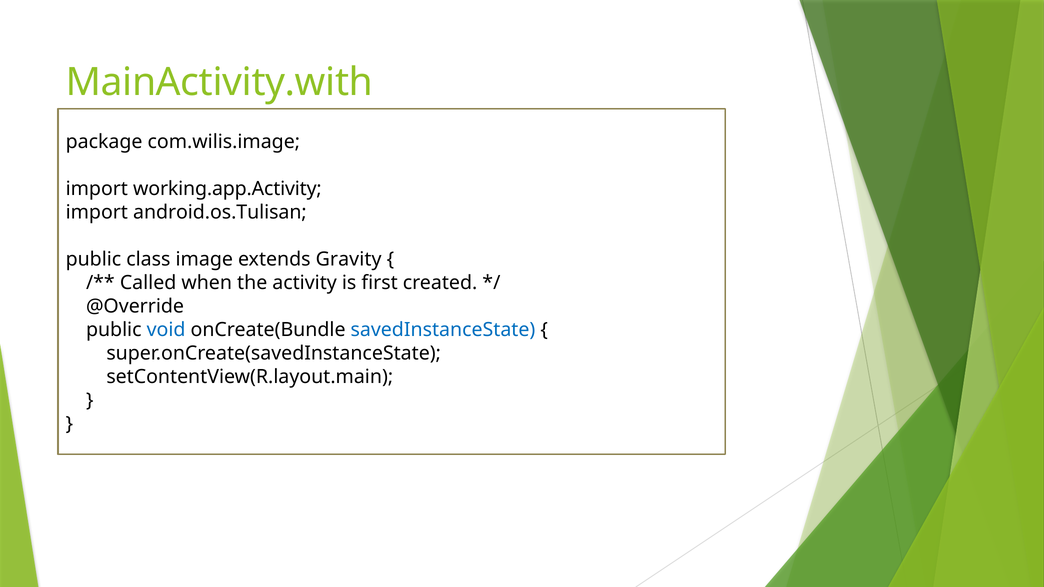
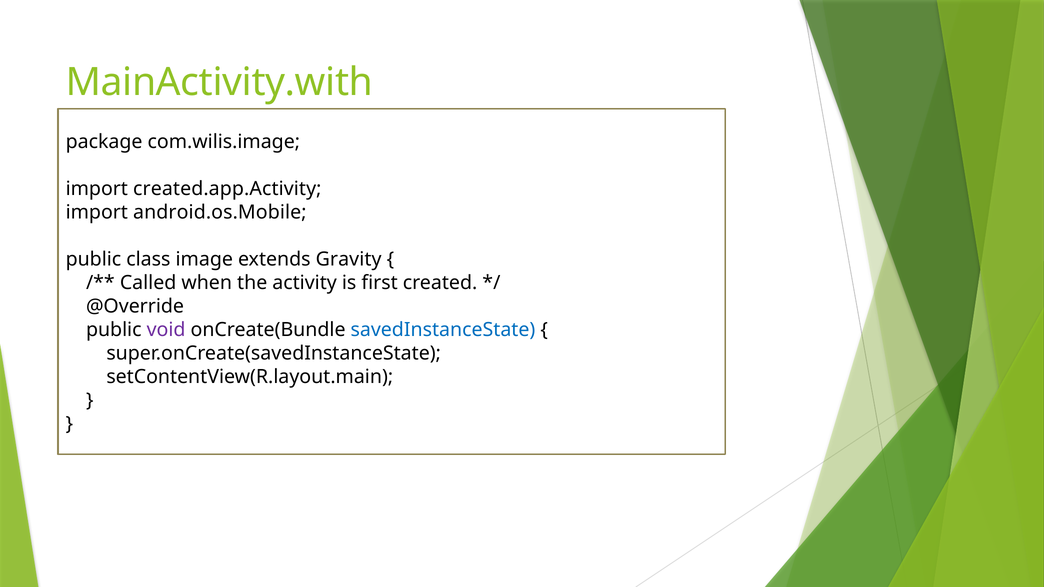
working.app.Activity: working.app.Activity -> created.app.Activity
android.os.Tulisan: android.os.Tulisan -> android.os.Mobile
void colour: blue -> purple
